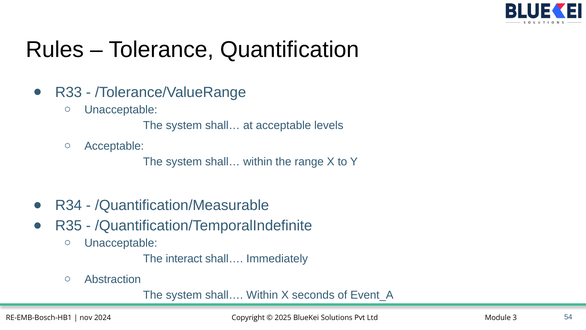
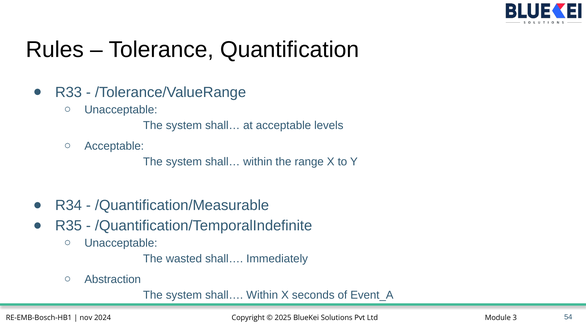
interact: interact -> wasted
